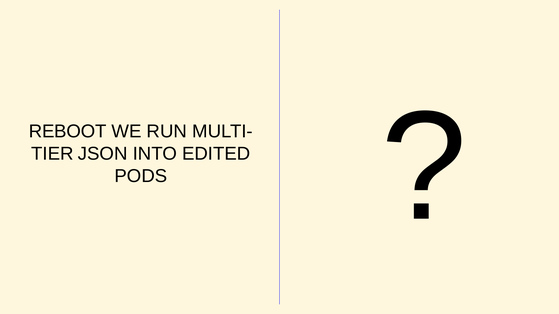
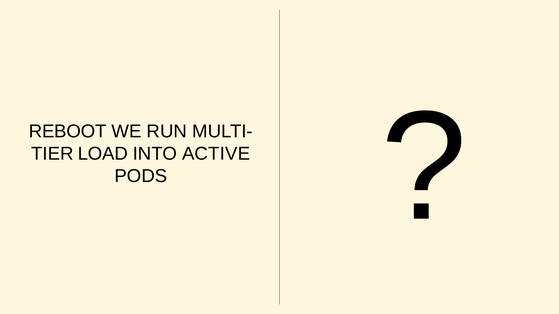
JSON: JSON -> LOAD
EDITED: EDITED -> ACTIVE
